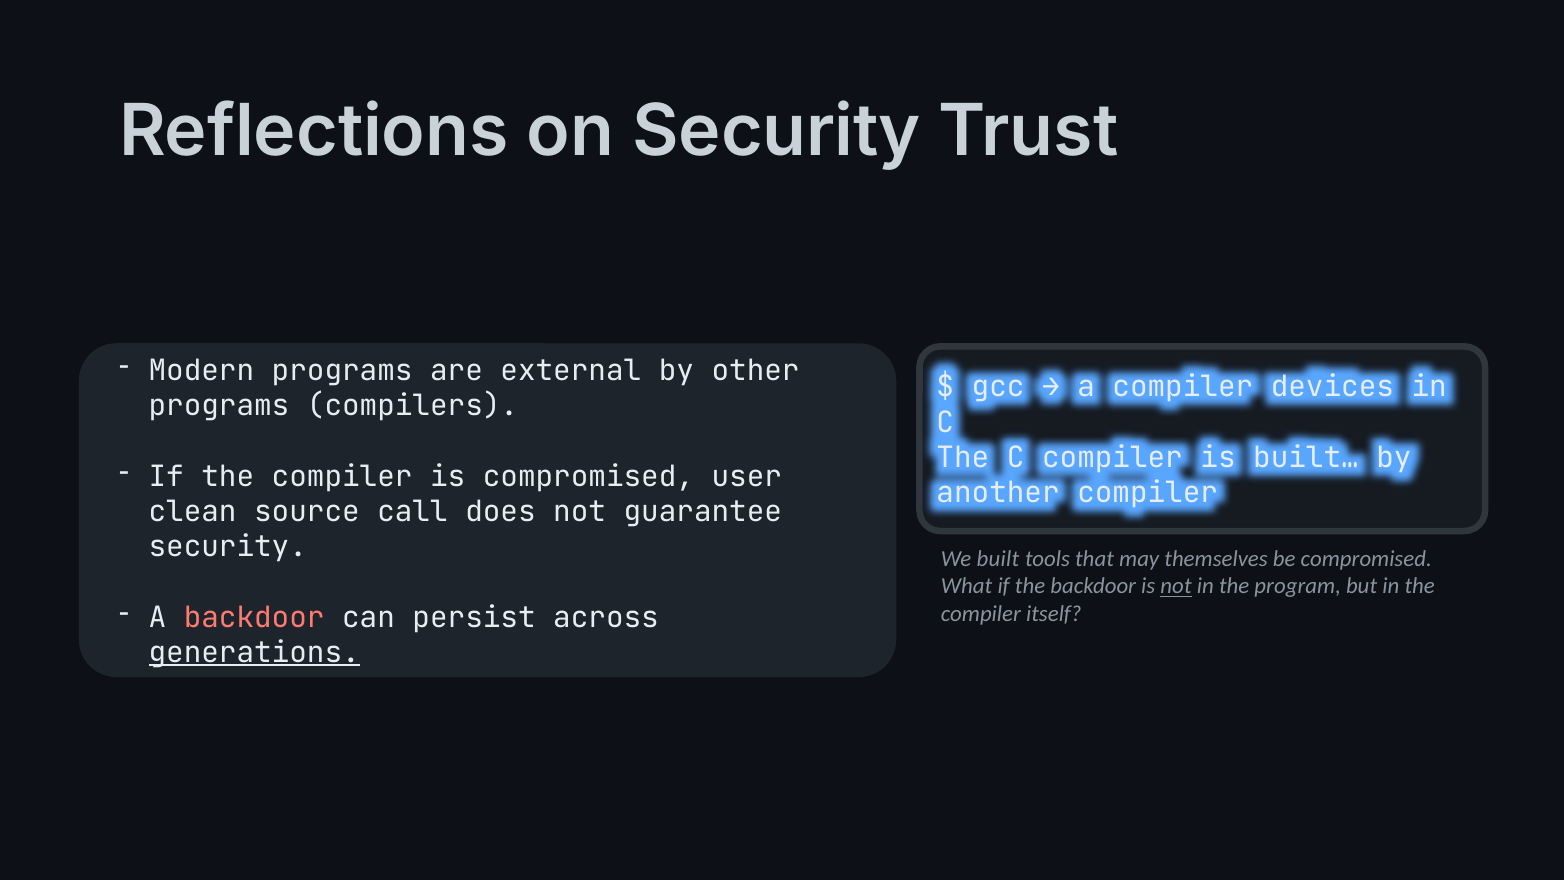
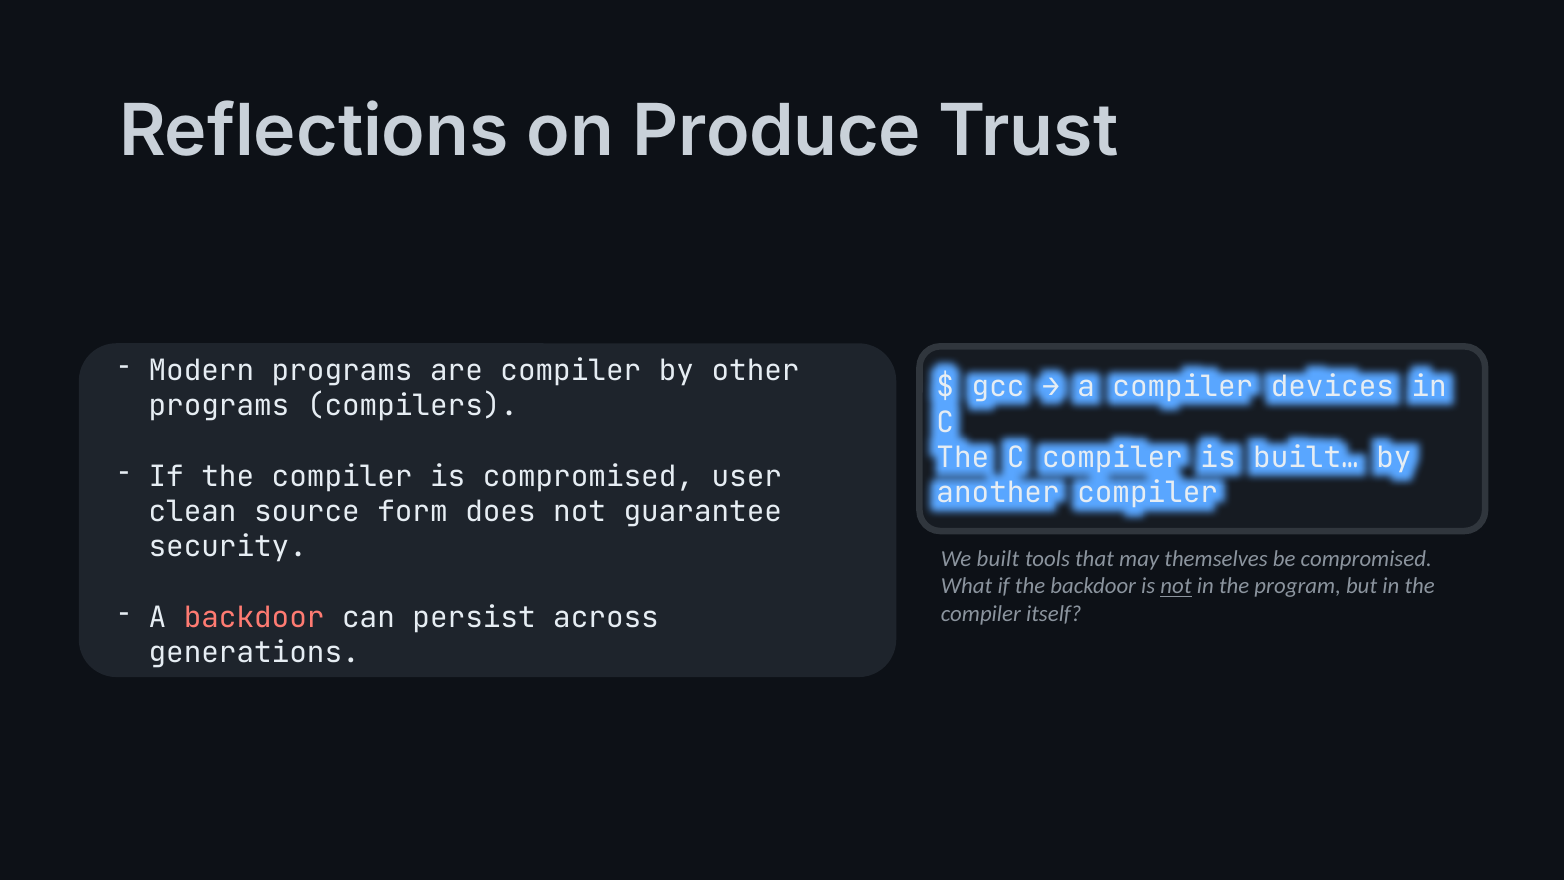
on Security: Security -> Produce
are external: external -> compiler
call: call -> form
generations underline: present -> none
